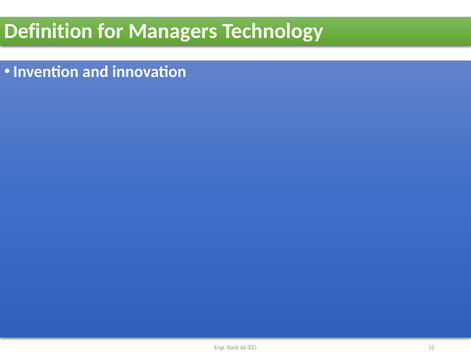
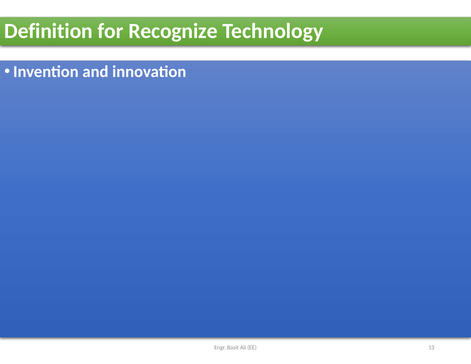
Managers: Managers -> Recognize
